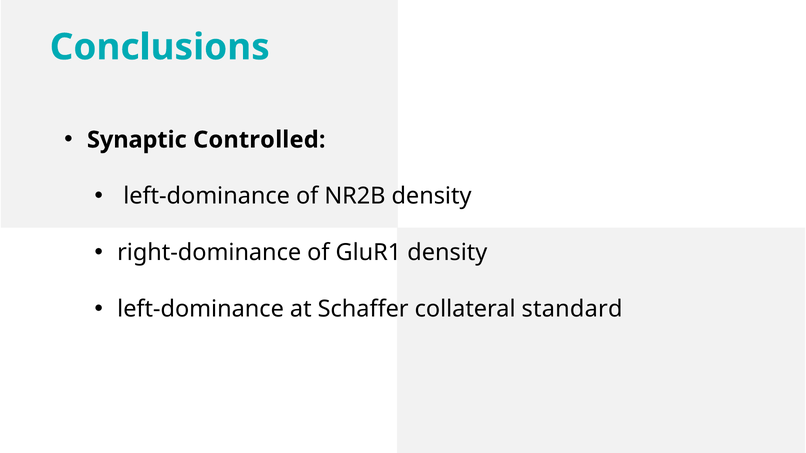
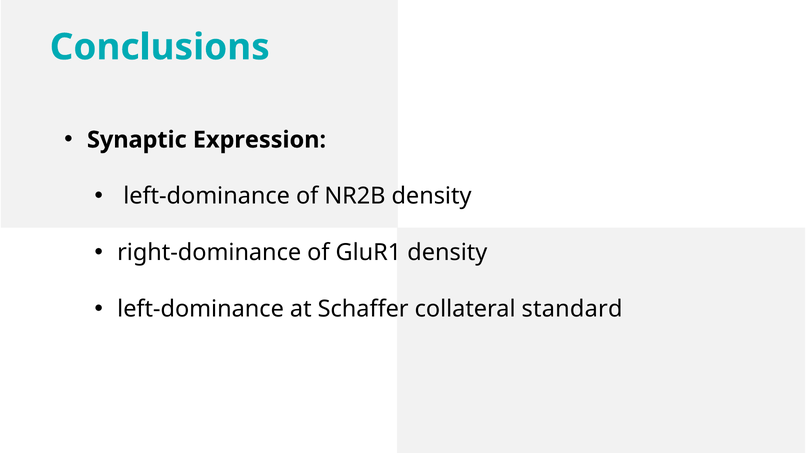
Controlled: Controlled -> Expression
